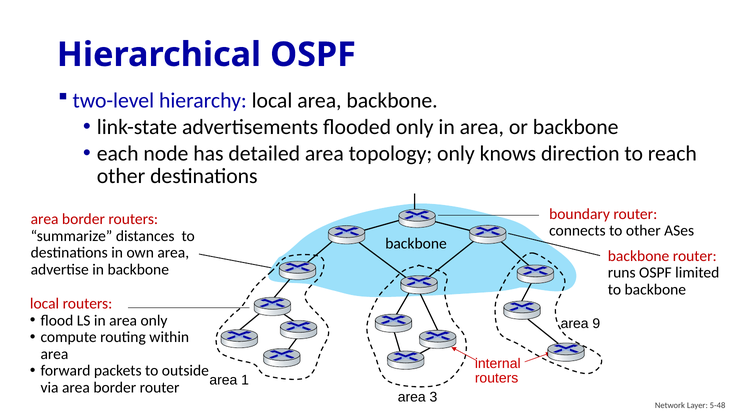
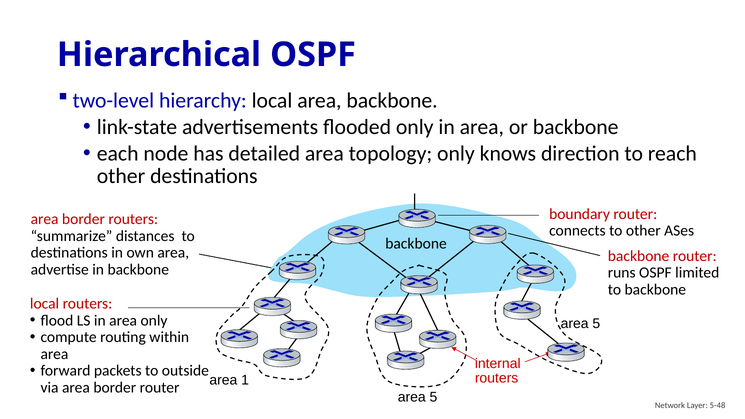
9 at (596, 324): 9 -> 5
3 at (433, 397): 3 -> 5
